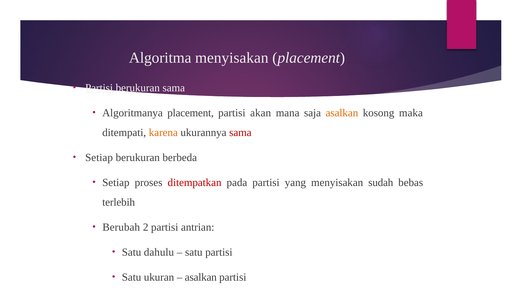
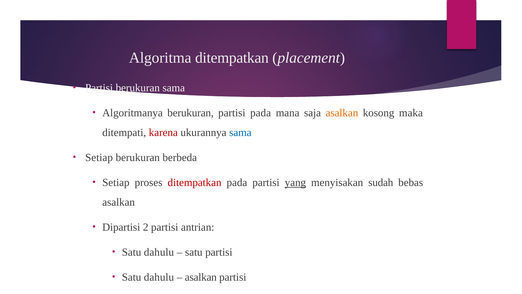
Algoritma menyisakan: menyisakan -> ditempatkan
Algoritmanya placement: placement -> berukuran
partisi akan: akan -> pada
karena colour: orange -> red
sama at (240, 132) colour: red -> blue
yang underline: none -> present
terlebih at (119, 202): terlebih -> asalkan
Berubah: Berubah -> Dipartisi
ukuran at (159, 277): ukuran -> dahulu
